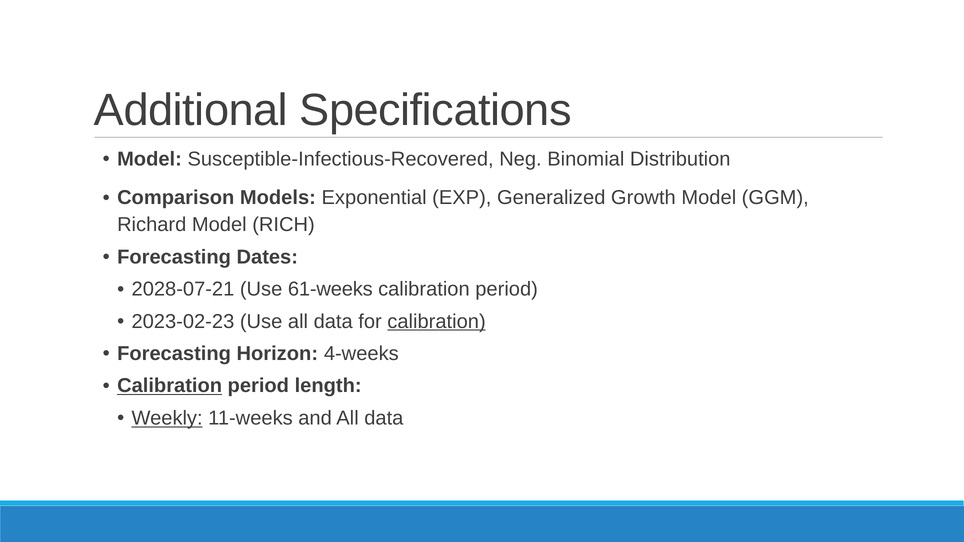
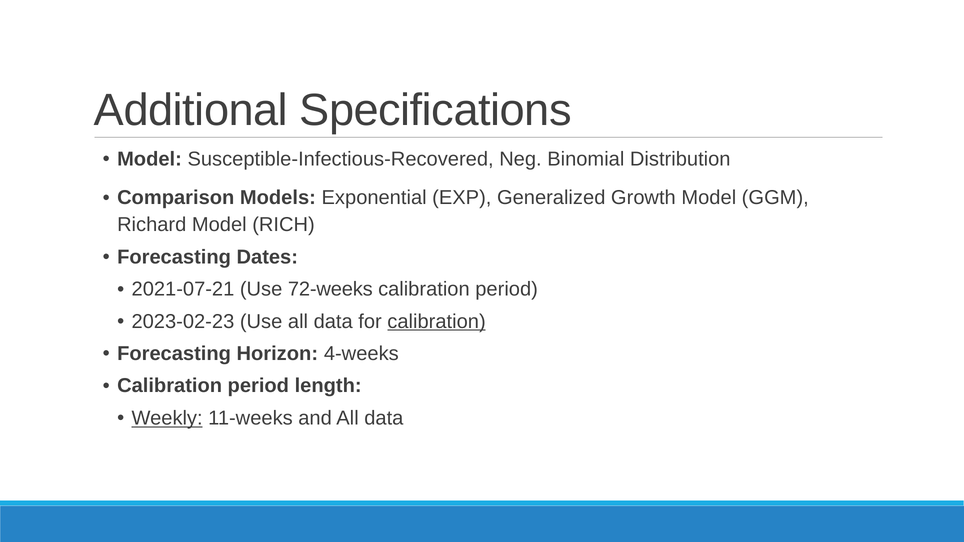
2028-07-21: 2028-07-21 -> 2021-07-21
61-weeks: 61-weeks -> 72-weeks
Calibration at (170, 386) underline: present -> none
